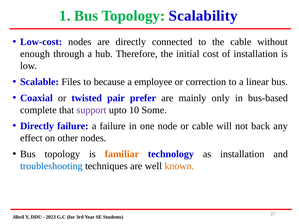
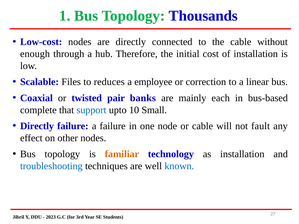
Scalability: Scalability -> Thousands
because: because -> reduces
prefer: prefer -> banks
only: only -> each
support colour: purple -> blue
Some: Some -> Small
back: back -> fault
known colour: orange -> blue
